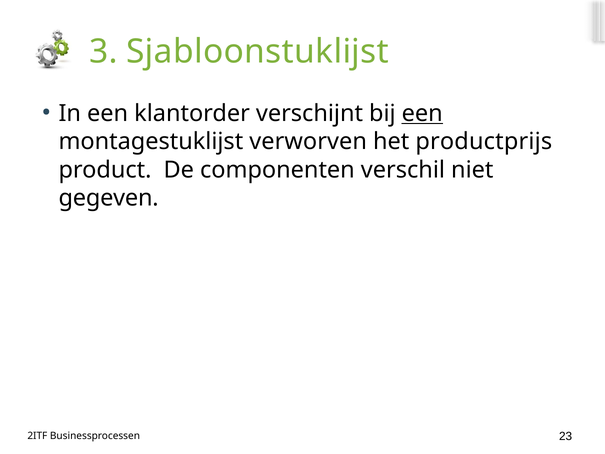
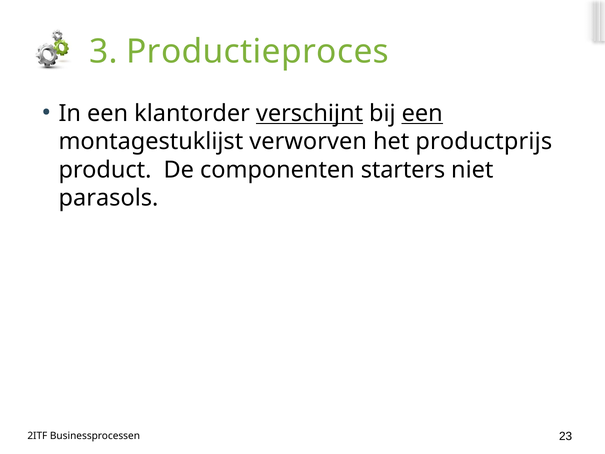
Sjabloonstuklijst: Sjabloonstuklijst -> Productieproces
verschijnt underline: none -> present
verschil: verschil -> starters
gegeven: gegeven -> parasols
